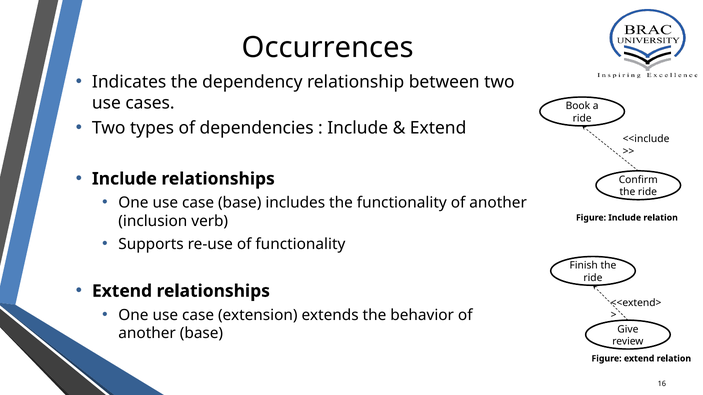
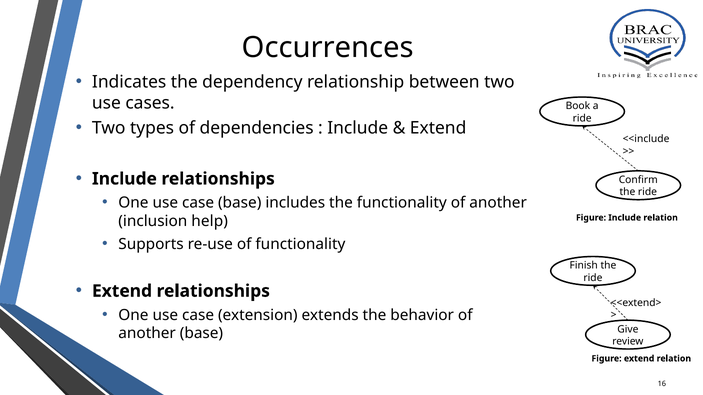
verb: verb -> help
